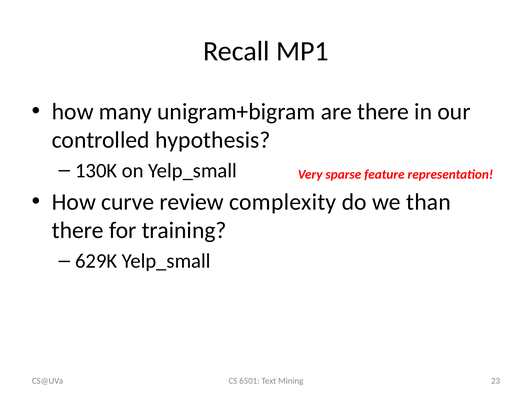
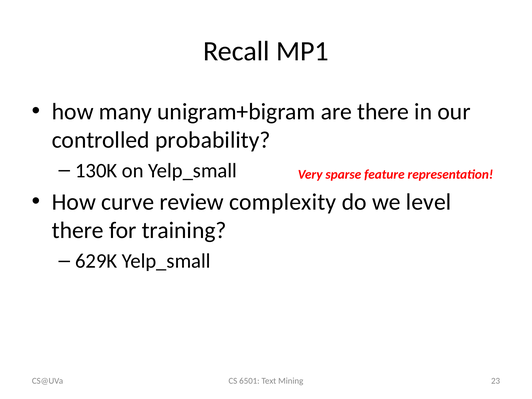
hypothesis: hypothesis -> probability
than: than -> level
